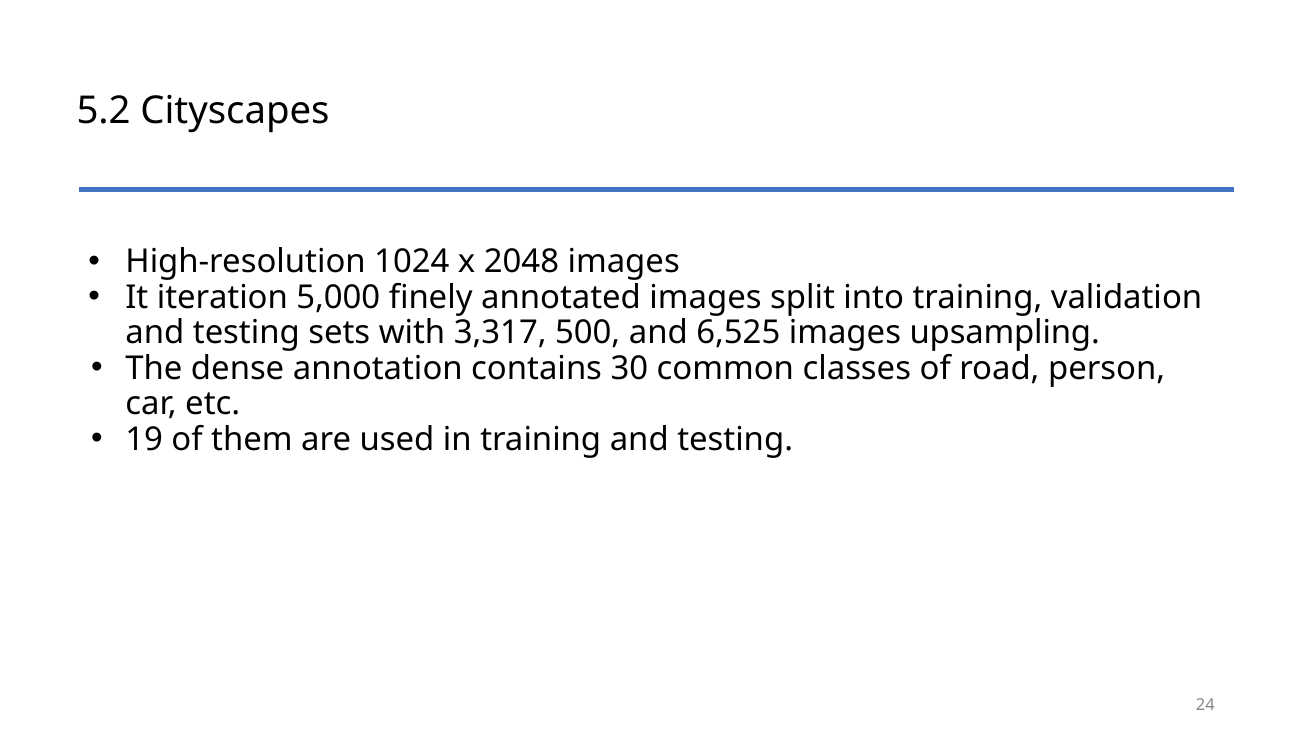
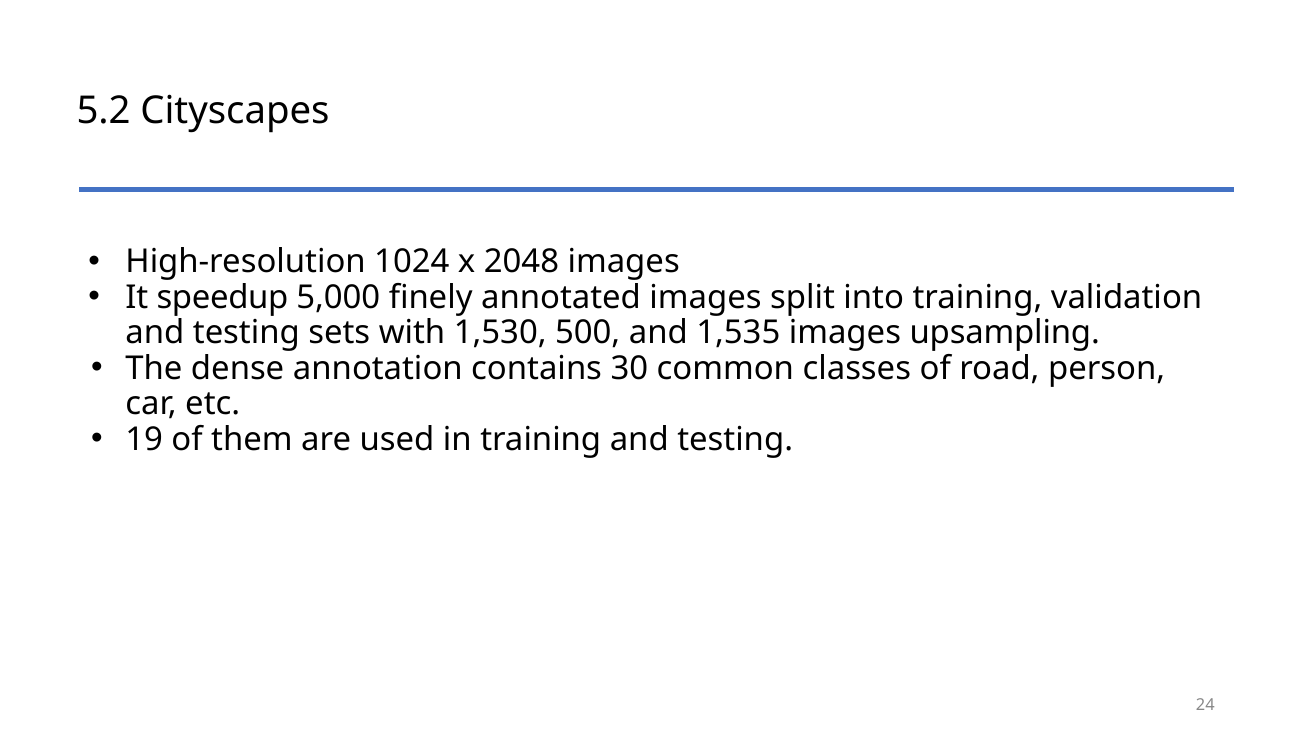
iteration: iteration -> speedup
3,317: 3,317 -> 1,530
6,525: 6,525 -> 1,535
